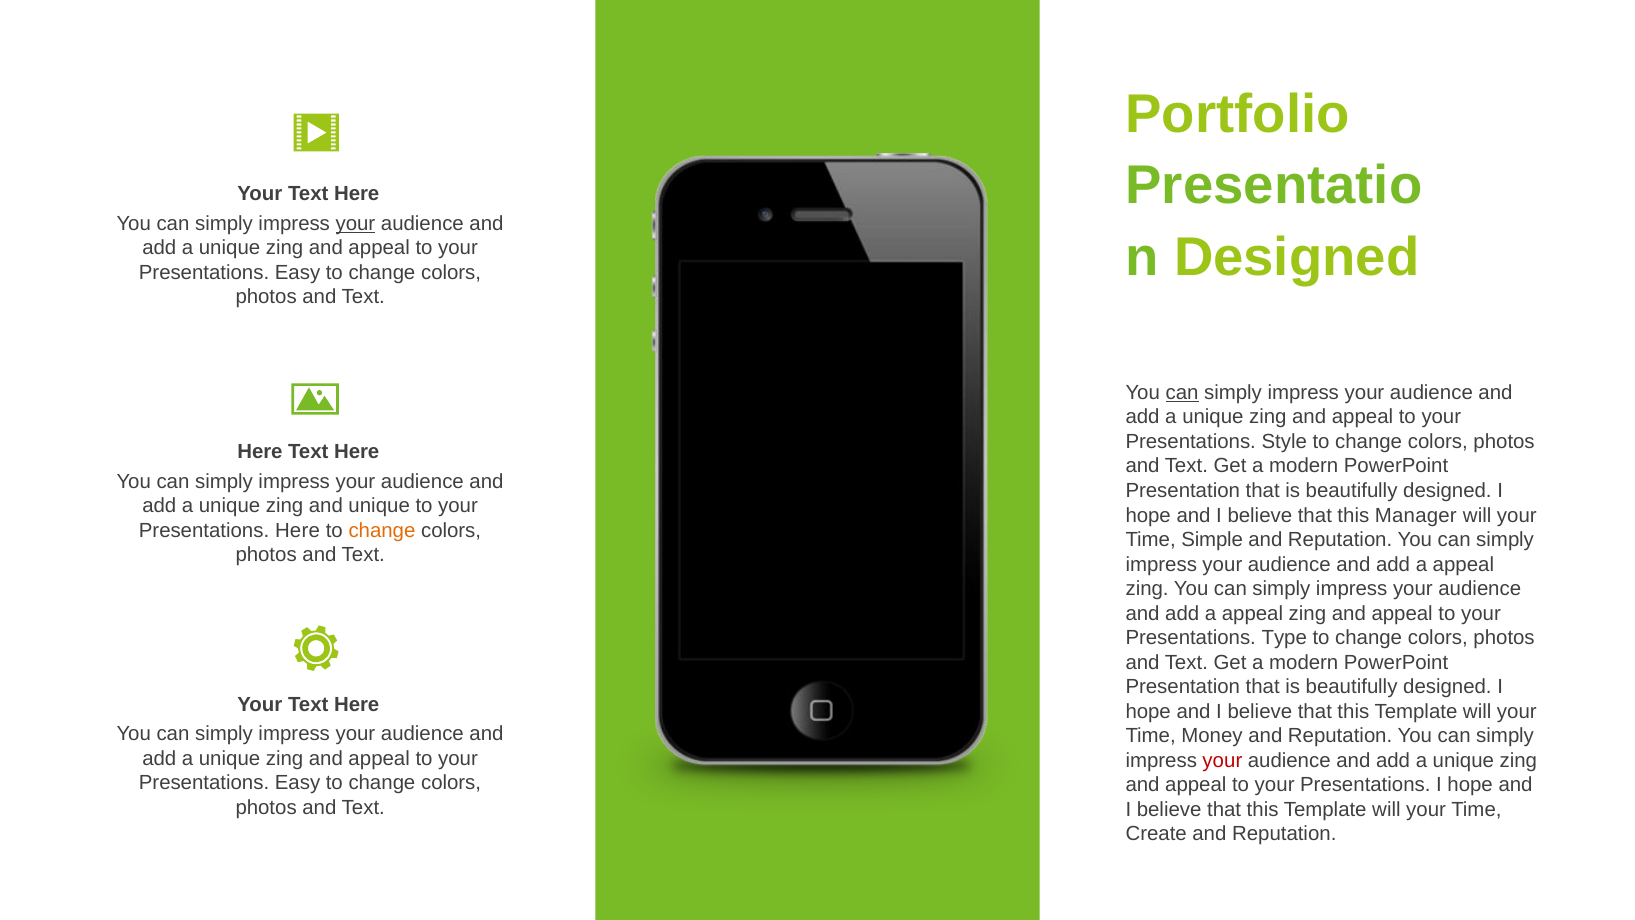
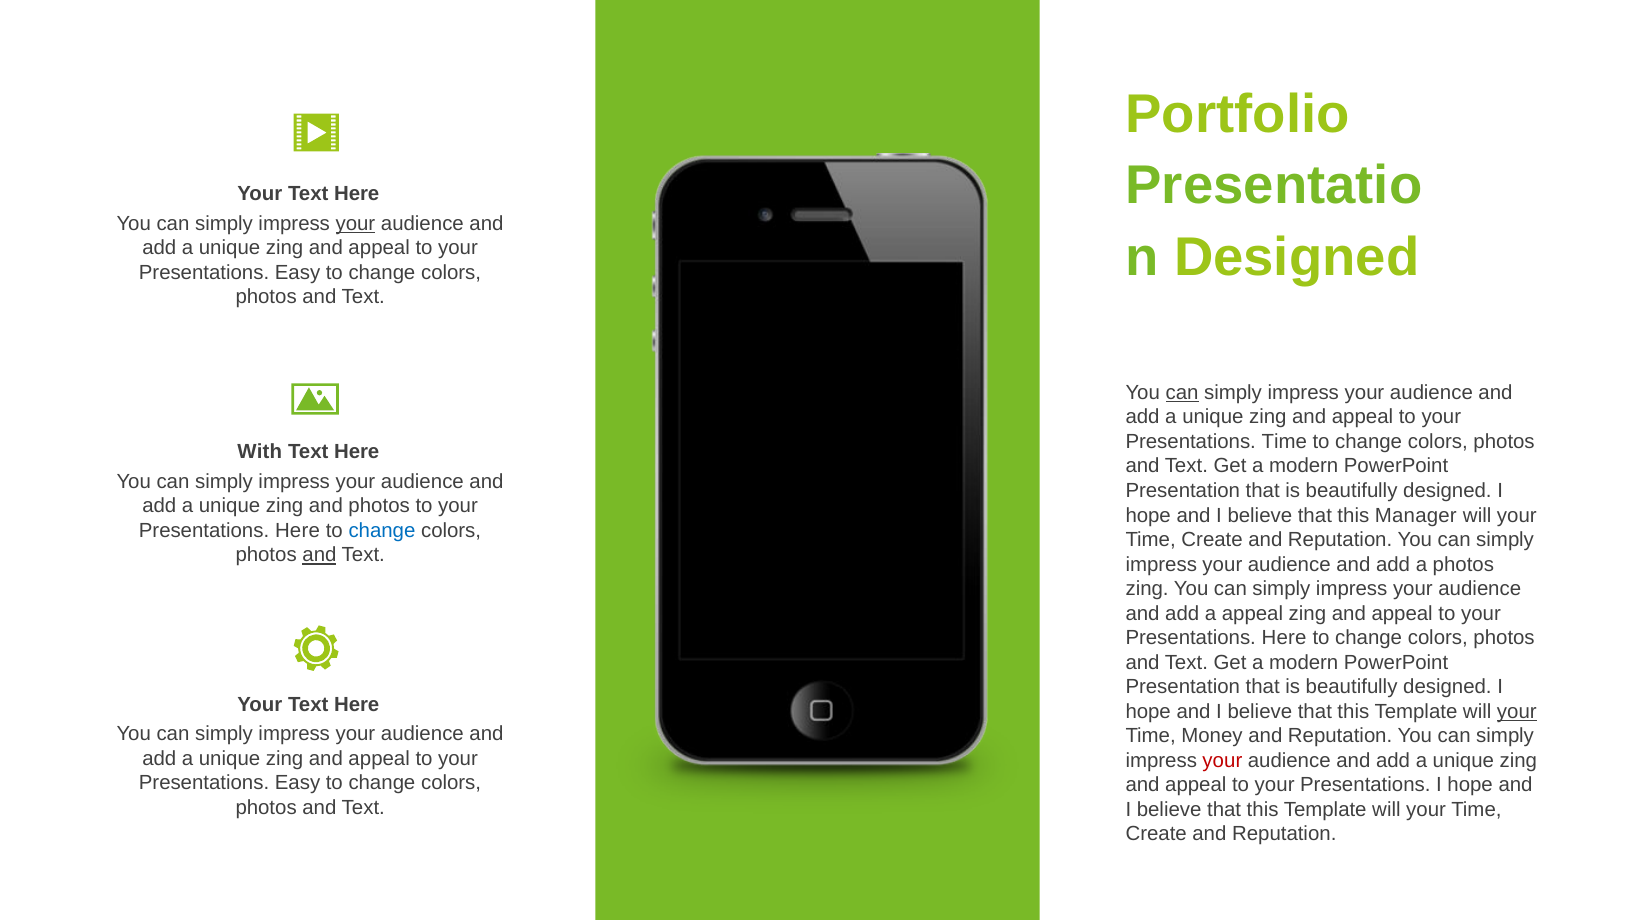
Presentations Style: Style -> Time
Here at (260, 452): Here -> With
and unique: unique -> photos
change at (382, 530) colour: orange -> blue
Simple at (1212, 540): Simple -> Create
and at (319, 555) underline: none -> present
appeal at (1463, 564): appeal -> photos
Type at (1284, 638): Type -> Here
your at (1517, 711) underline: none -> present
